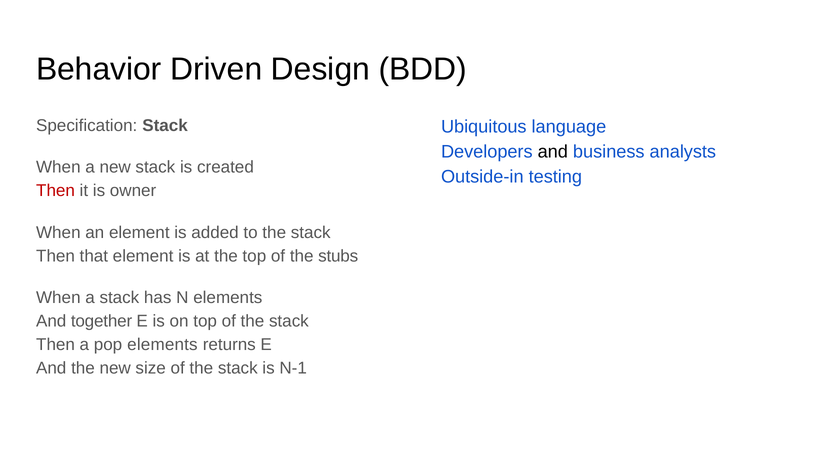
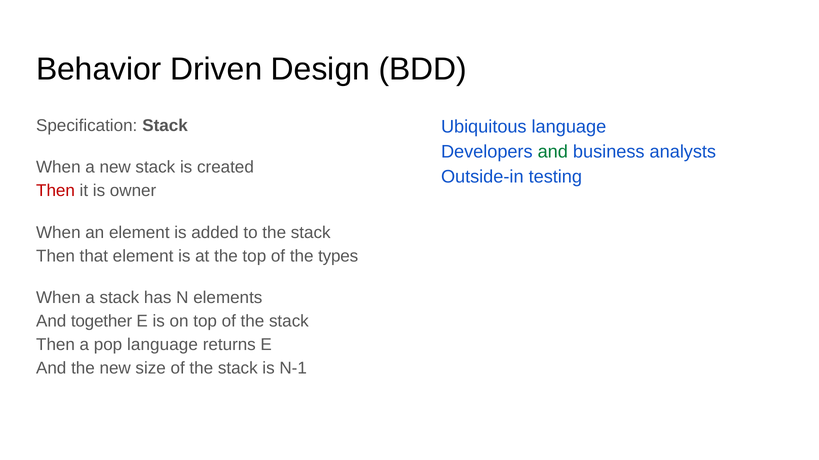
and at (553, 152) colour: black -> green
stubs: stubs -> types
pop elements: elements -> language
